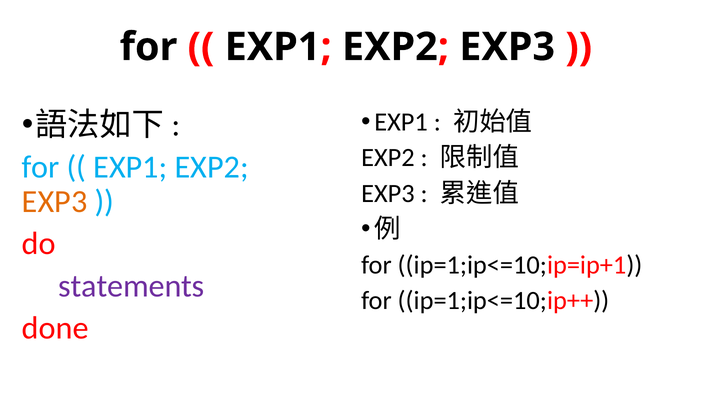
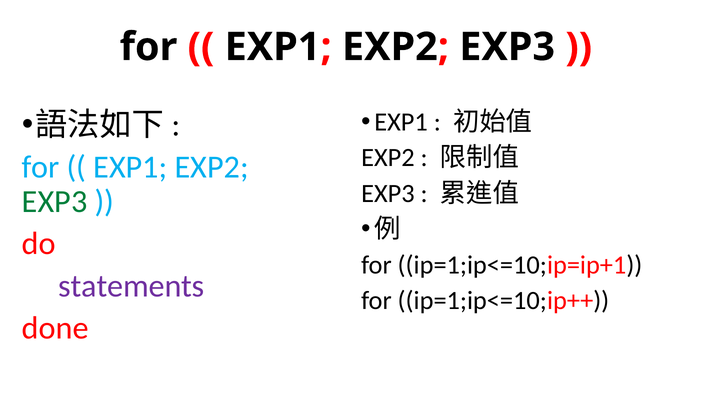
EXP3 at (55, 202) colour: orange -> green
